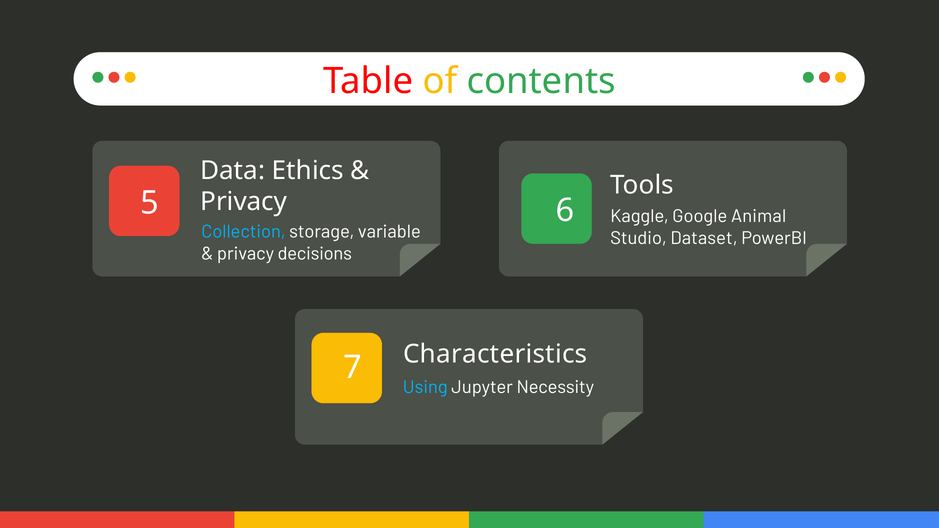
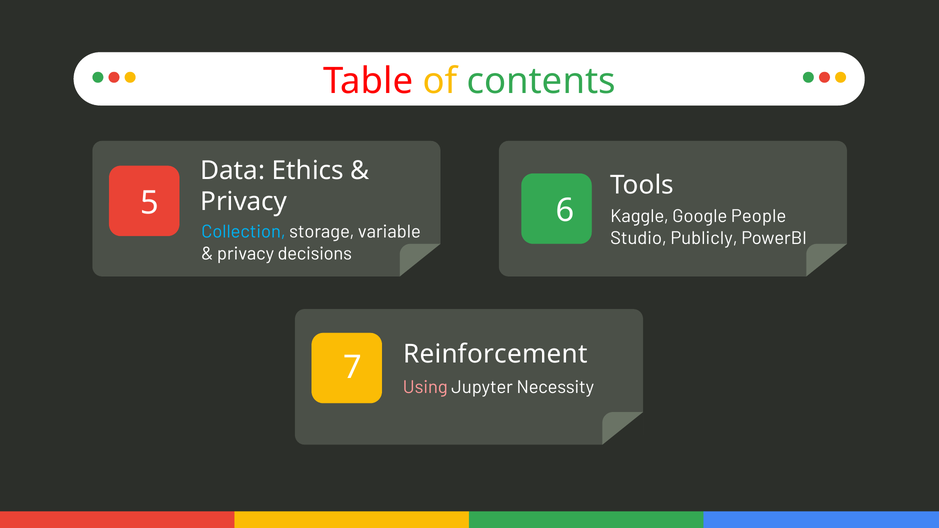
Animal: Animal -> People
Dataset: Dataset -> Publicly
Characteristics: Characteristics -> Reinforcement
Using colour: light blue -> pink
